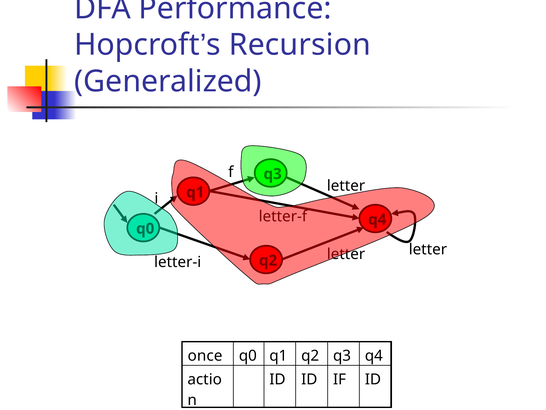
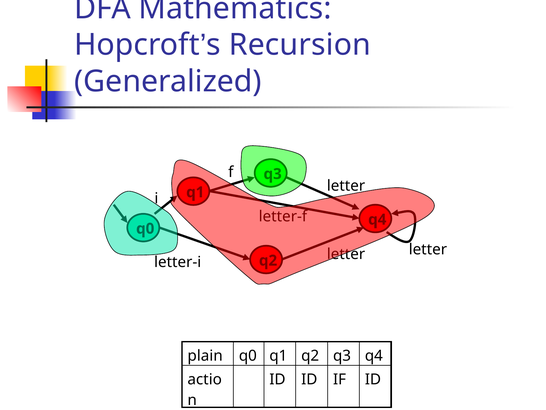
Performance: Performance -> Mathematics
once: once -> plain
